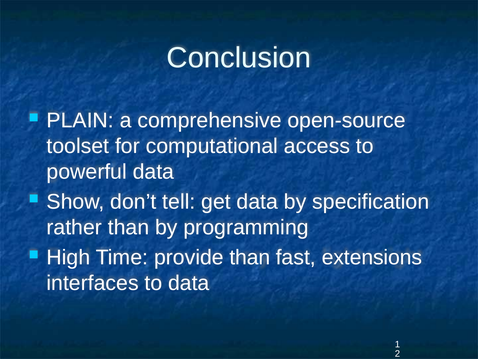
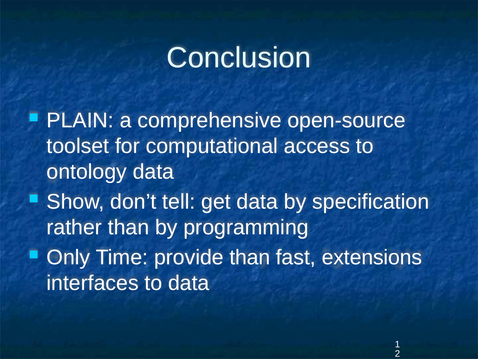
powerful: powerful -> ontology
High: High -> Only
